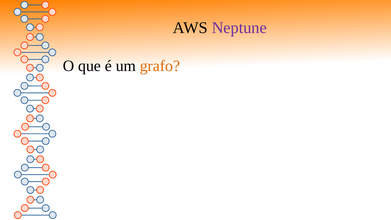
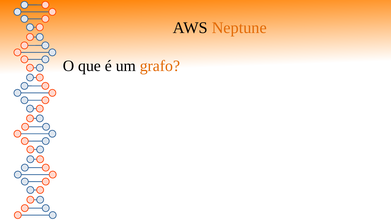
Neptune colour: purple -> orange
